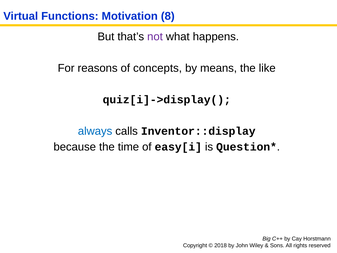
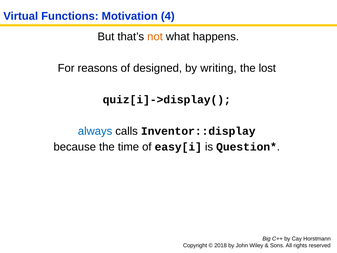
8: 8 -> 4
not colour: purple -> orange
concepts: concepts -> designed
means: means -> writing
like: like -> lost
